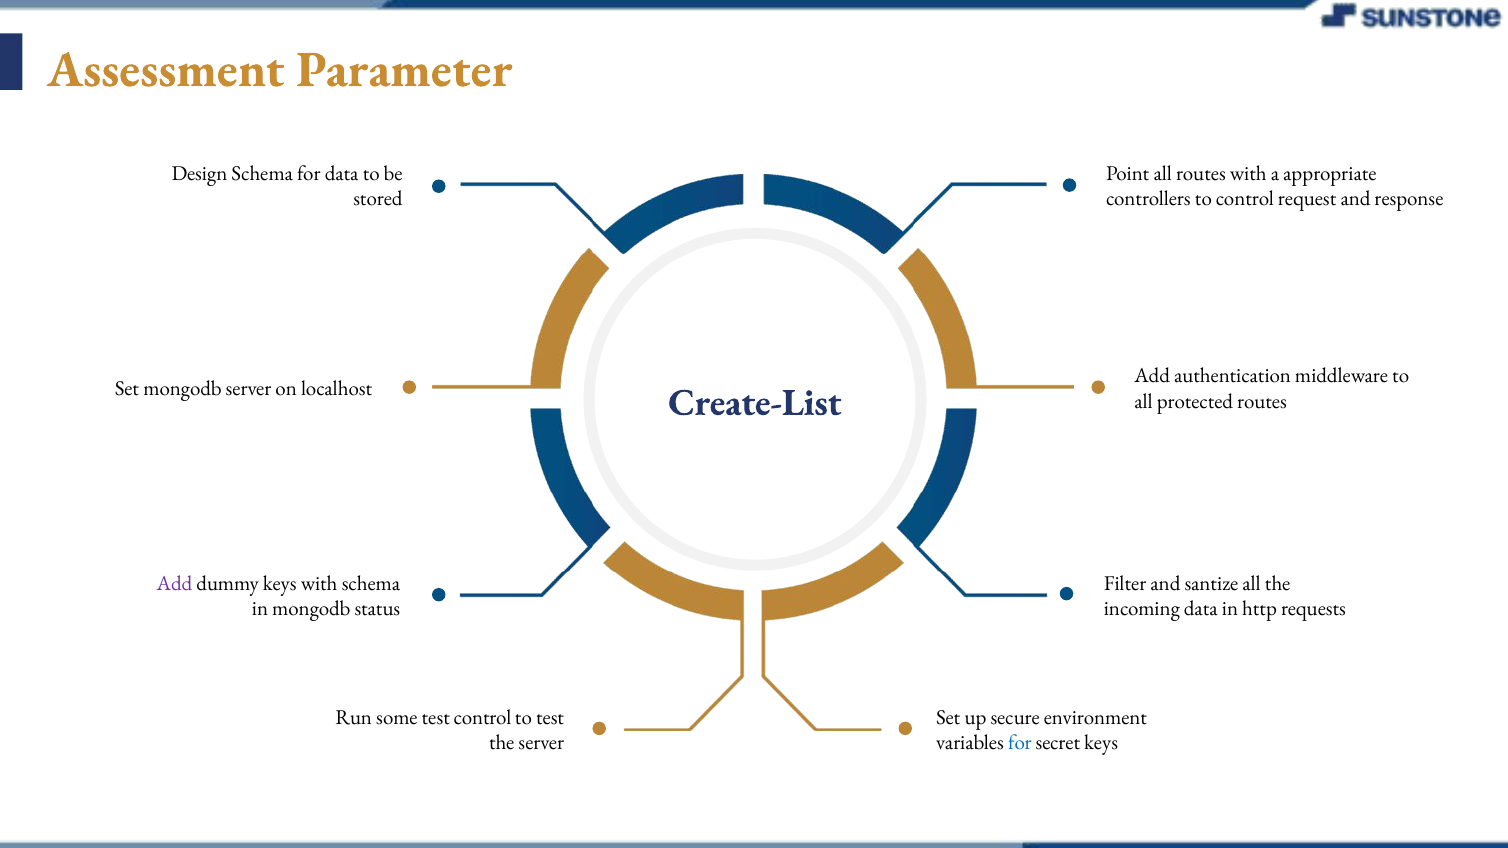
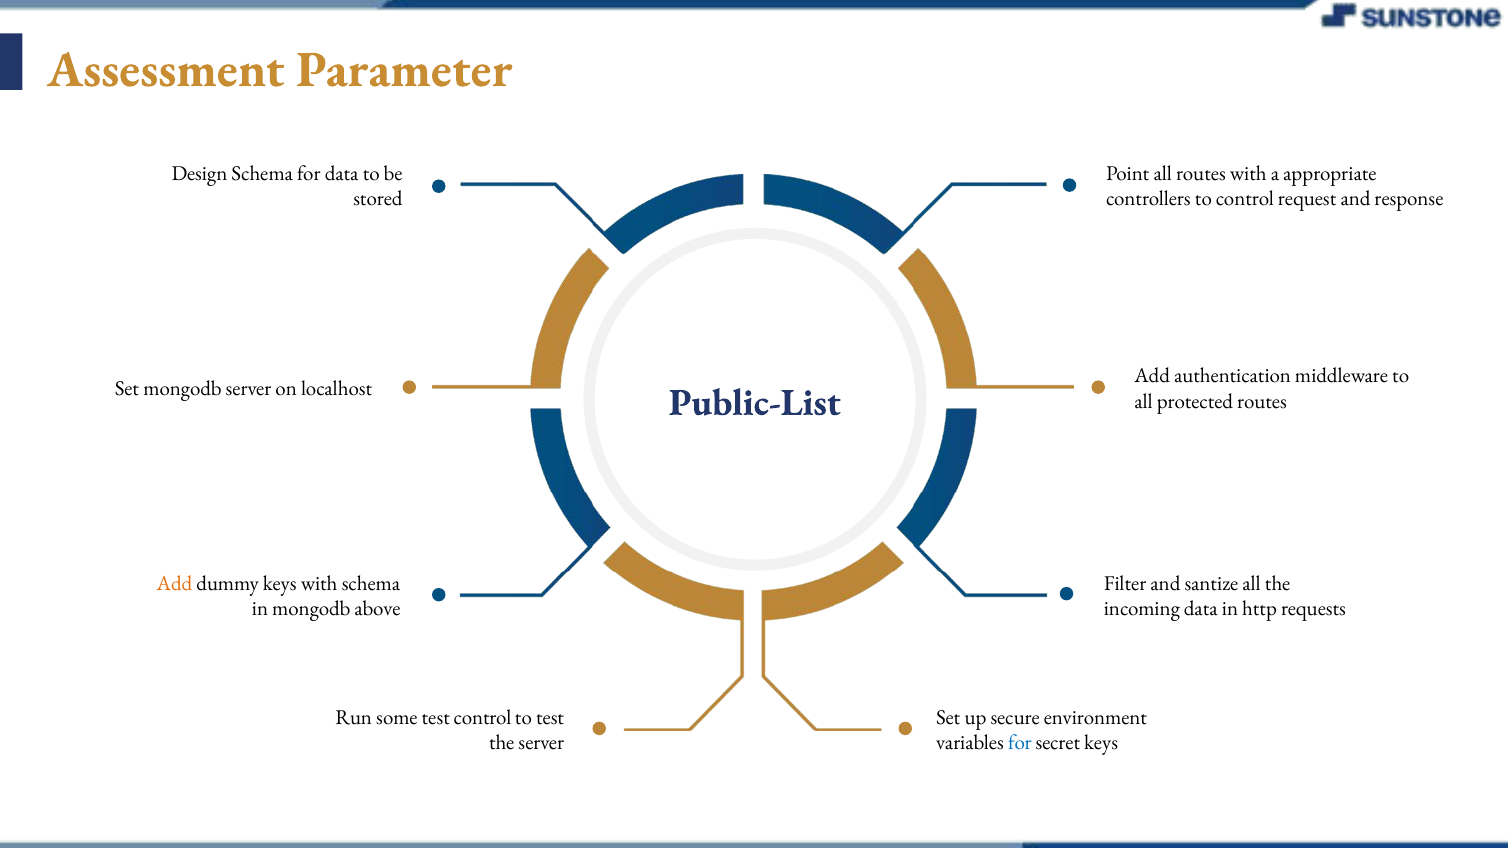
Create-List: Create-List -> Public-List
Add at (175, 584) colour: purple -> orange
status: status -> above
